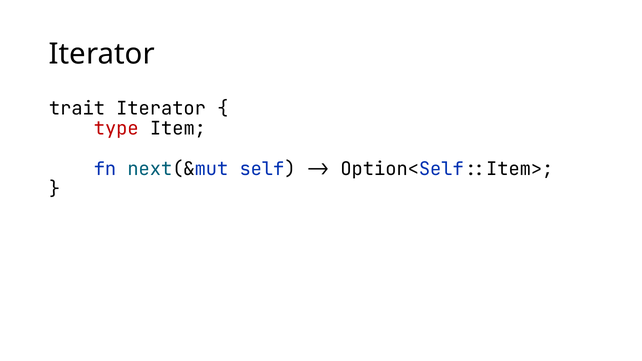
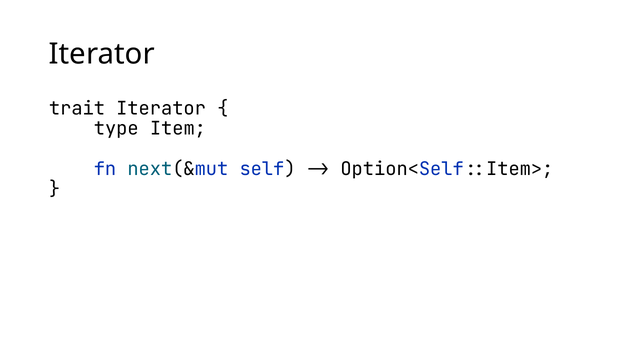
type colour: red -> black
